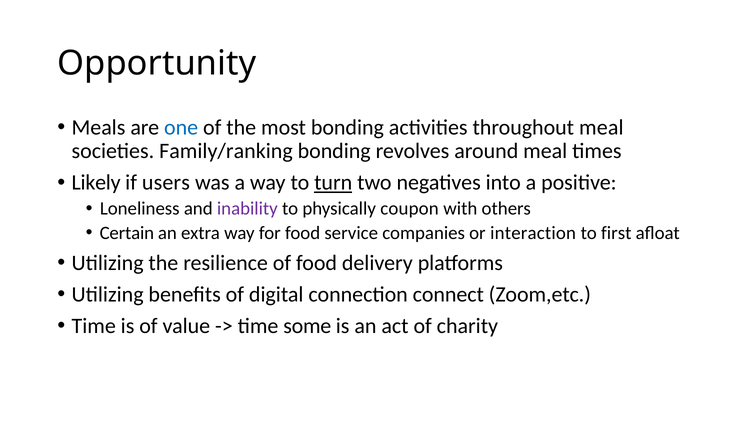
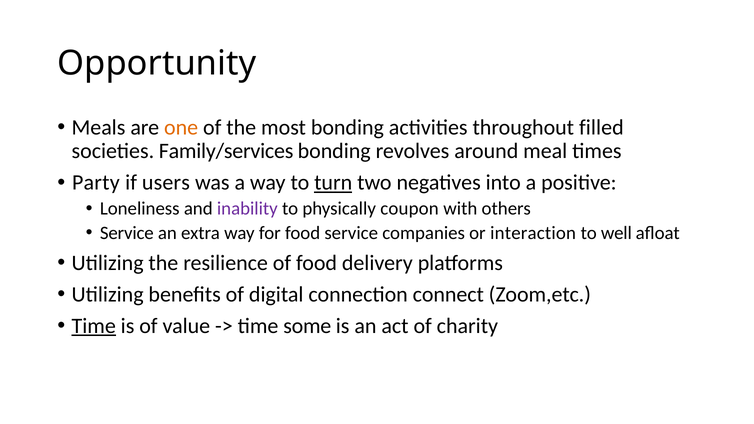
one colour: blue -> orange
throughout meal: meal -> filled
Family/ranking: Family/ranking -> Family/services
Likely: Likely -> Party
Certain at (127, 233): Certain -> Service
first: first -> well
Time at (94, 326) underline: none -> present
